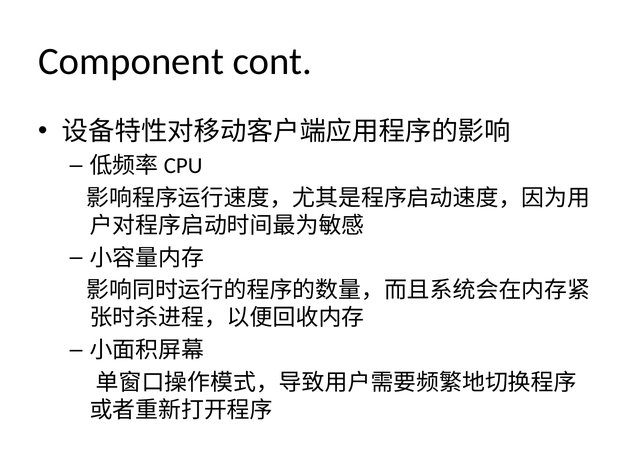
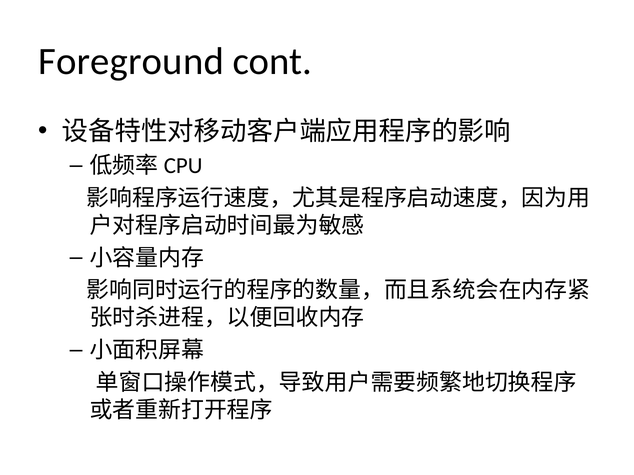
Component: Component -> Foreground
